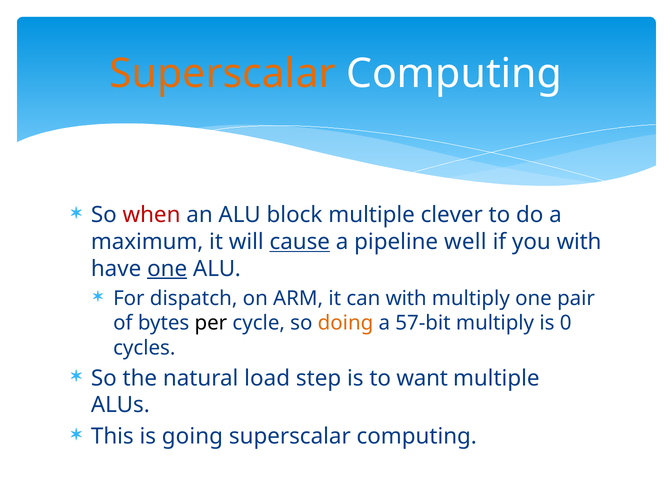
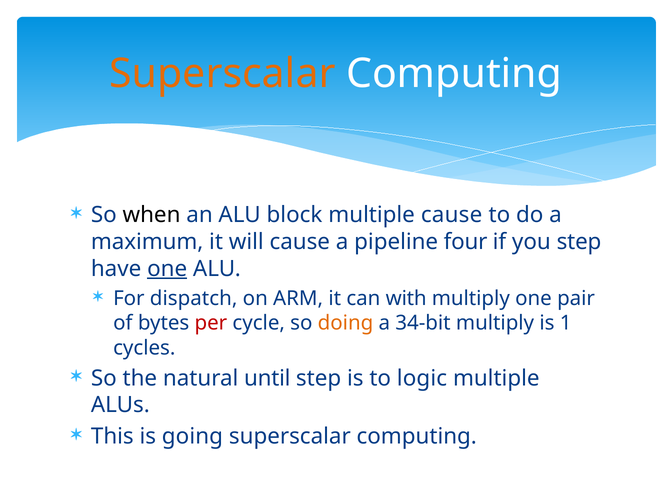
when colour: red -> black
multiple clever: clever -> cause
cause at (300, 242) underline: present -> none
well: well -> four
you with: with -> step
per colour: black -> red
57-bit: 57-bit -> 34-bit
0: 0 -> 1
load: load -> until
want: want -> logic
